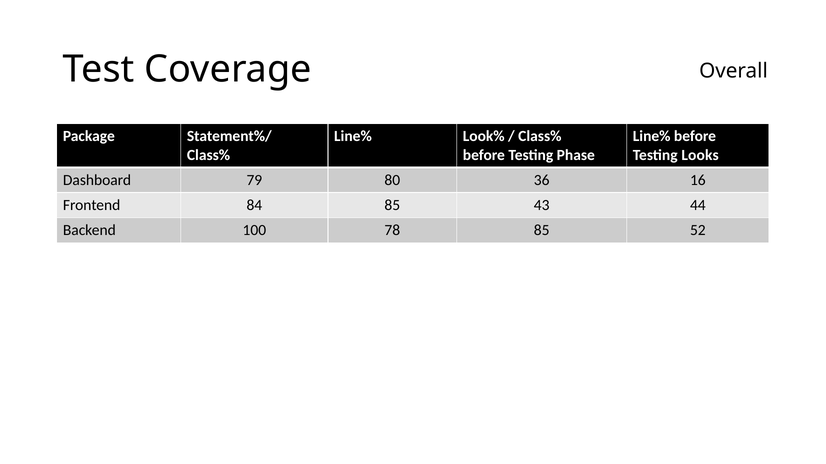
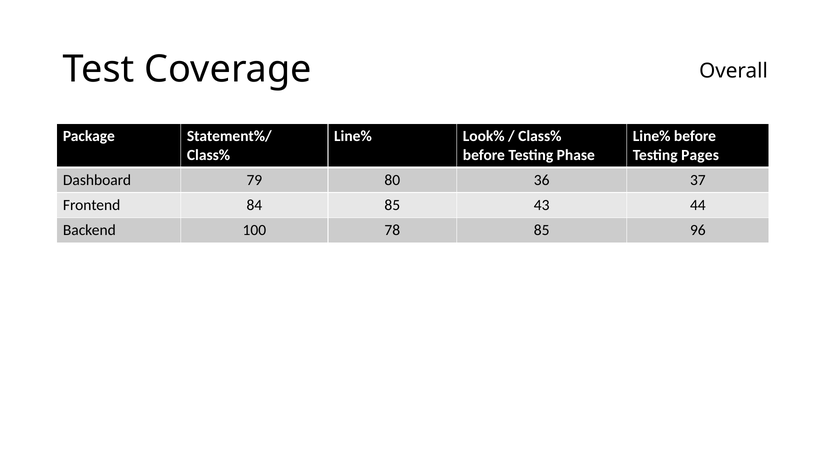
Looks: Looks -> Pages
16: 16 -> 37
52: 52 -> 96
